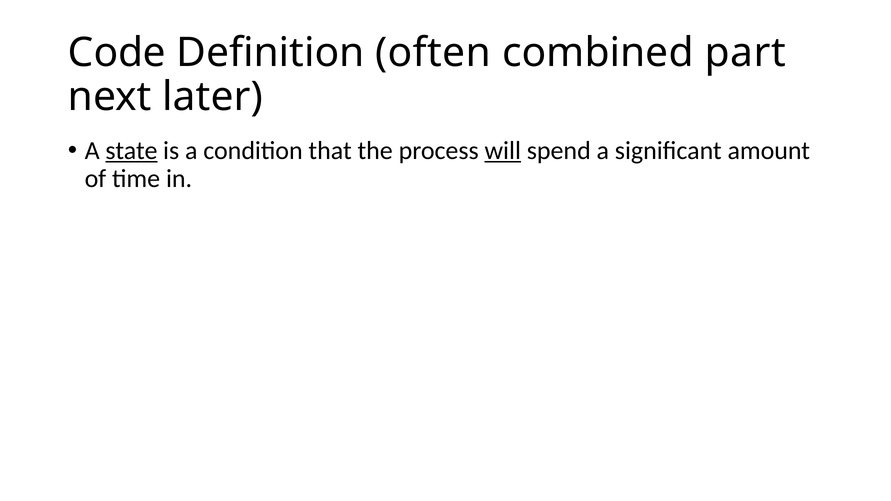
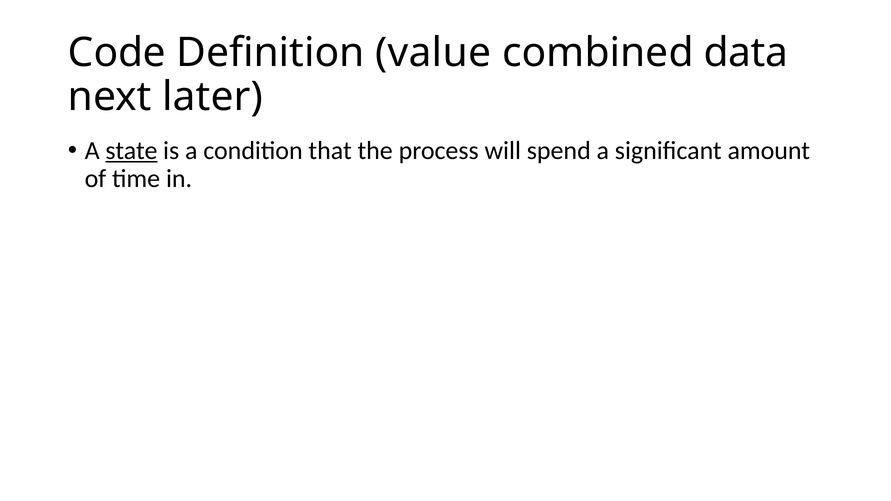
often: often -> value
part: part -> data
will underline: present -> none
